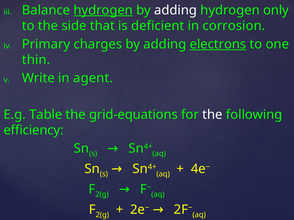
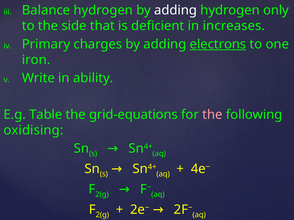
hydrogen at (103, 10) underline: present -> none
corrosion: corrosion -> increases
thin: thin -> iron
agent: agent -> ability
the at (212, 115) colour: white -> pink
efficiency: efficiency -> oxidising
